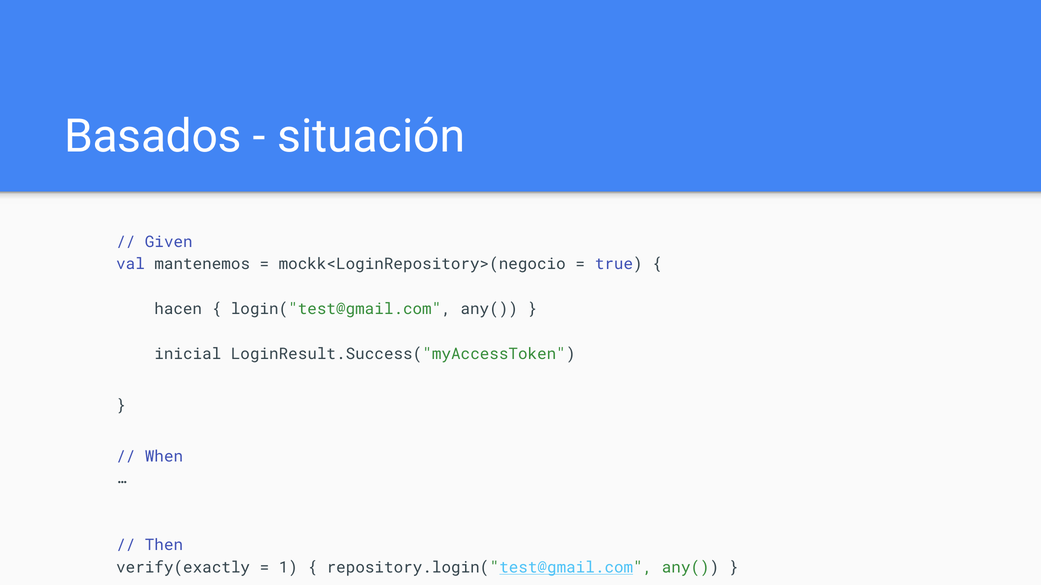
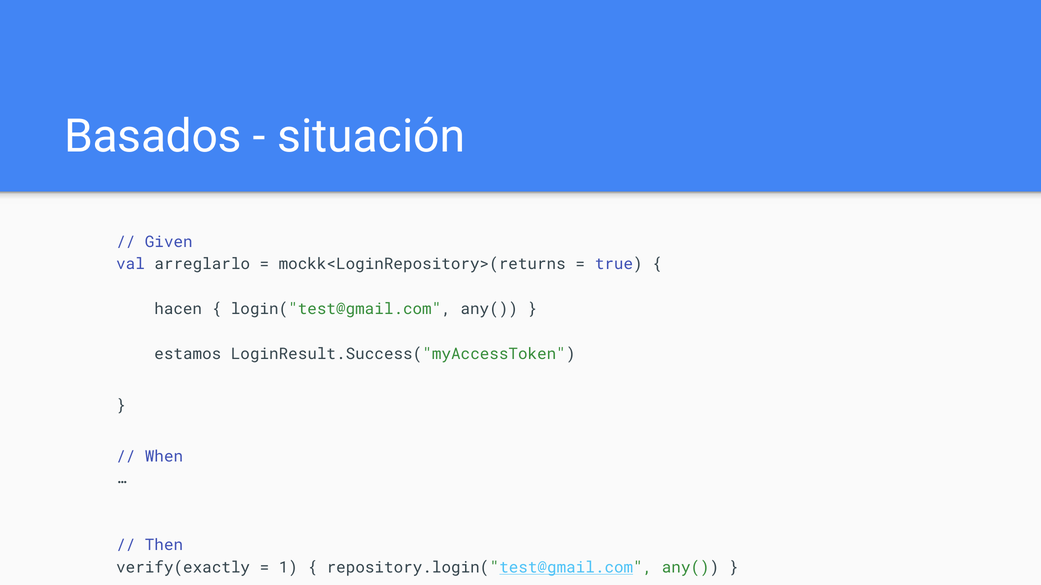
mantenemos: mantenemos -> arreglarlo
mockk<LoginRepository>(negocio: mockk<LoginRepository>(negocio -> mockk<LoginRepository>(returns
inicial: inicial -> estamos
